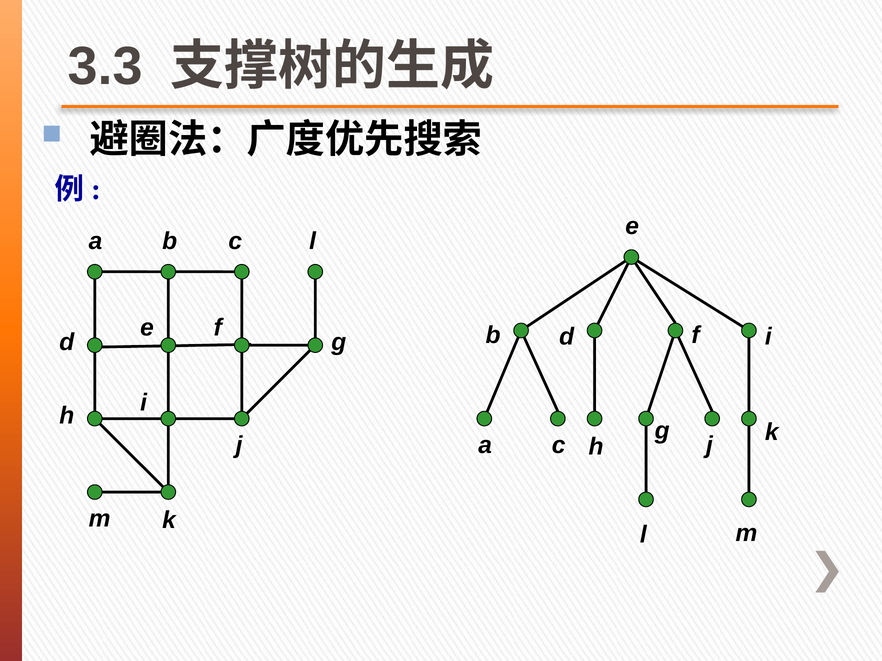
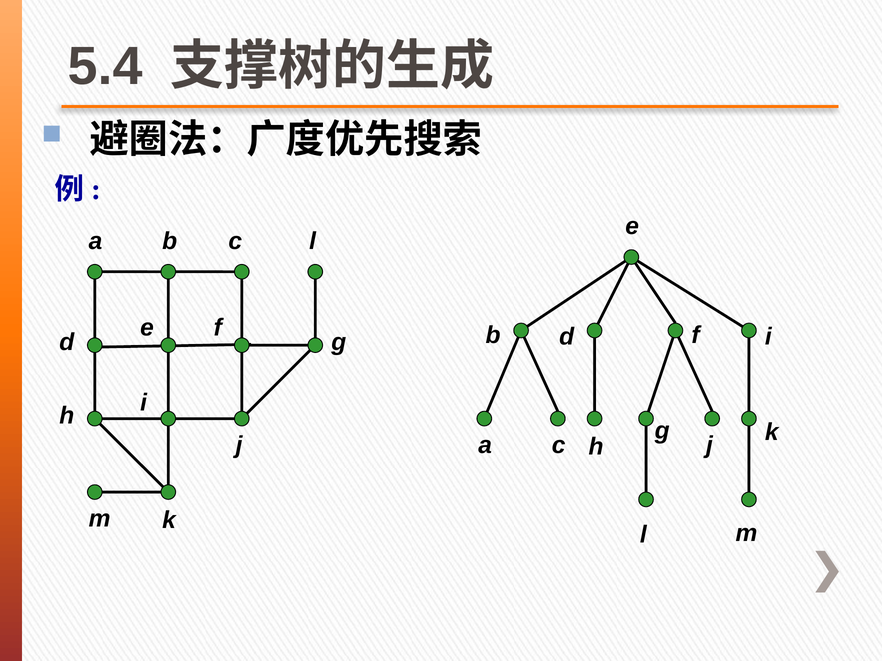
3.3: 3.3 -> 5.4
